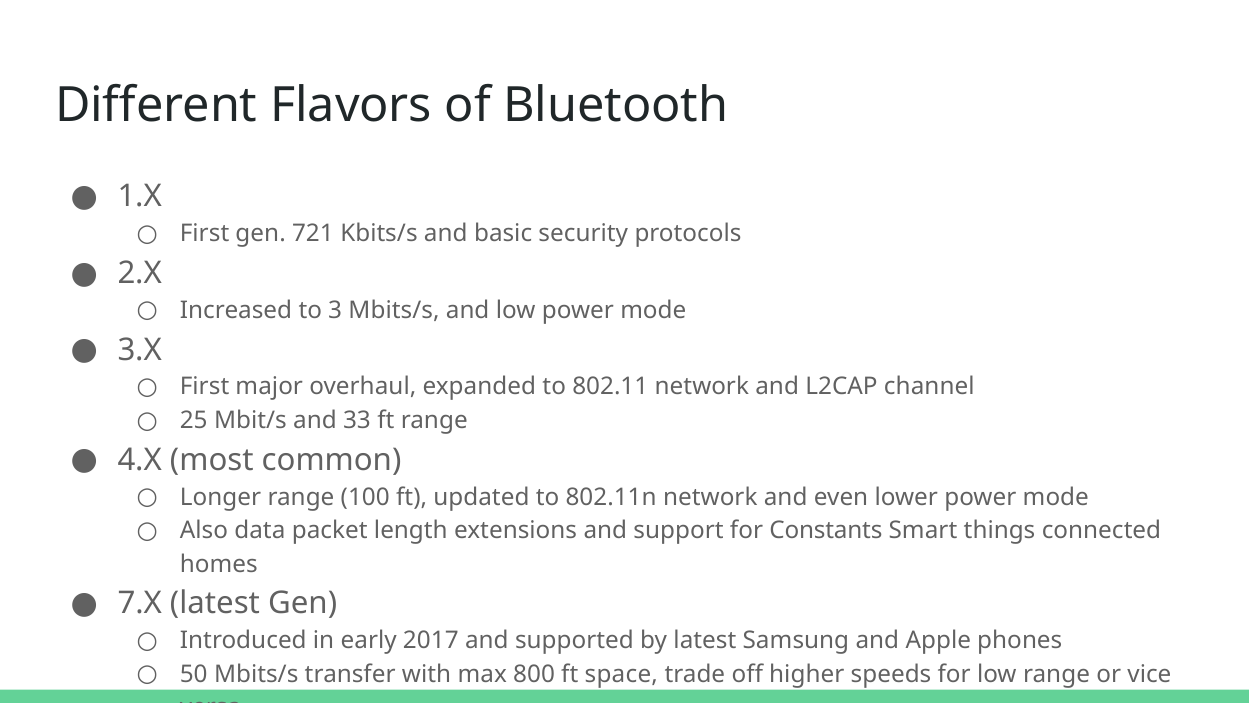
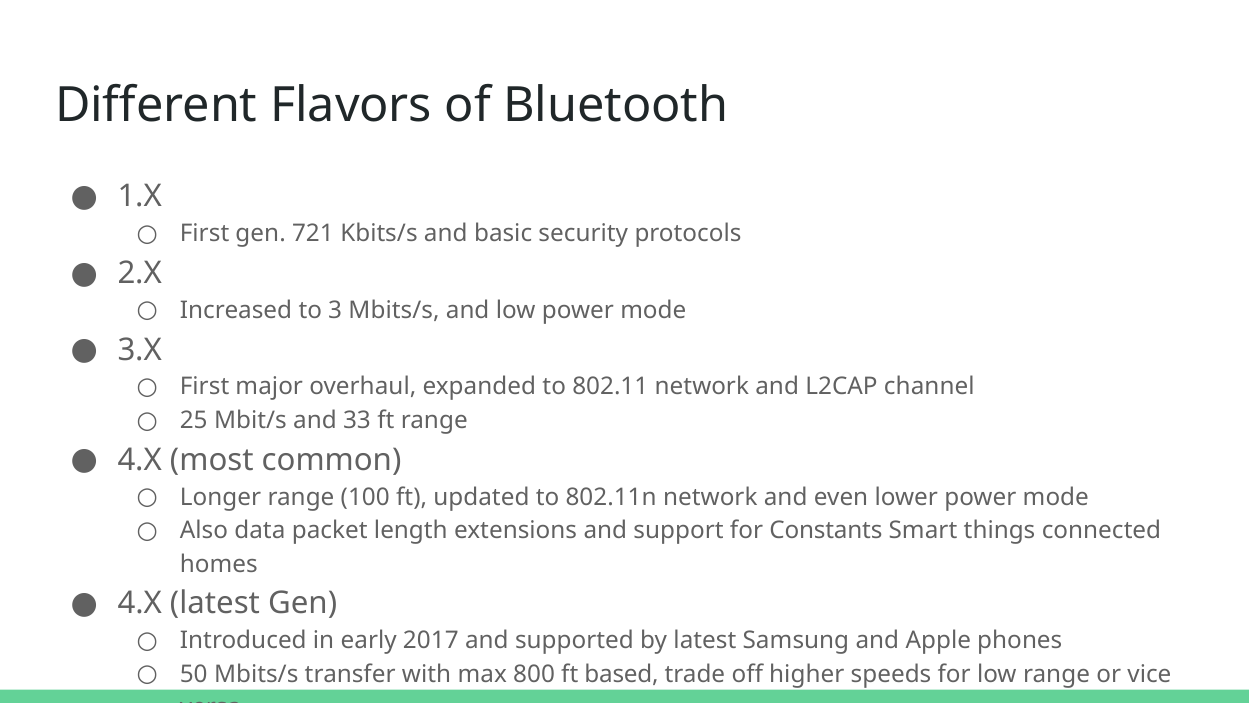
7.X at (140, 603): 7.X -> 4.X
space: space -> based
